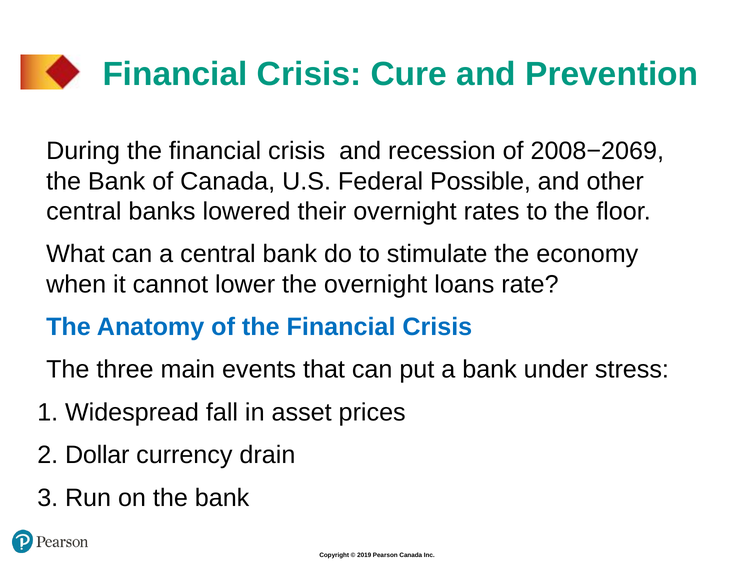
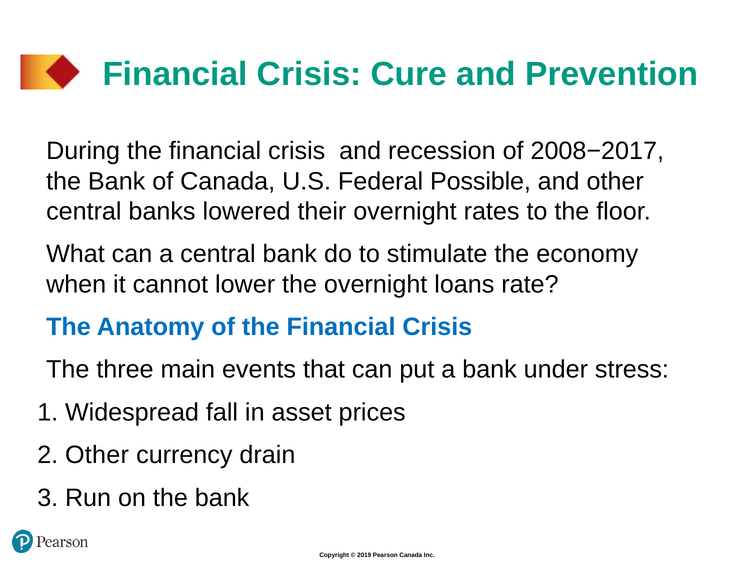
2008−2069: 2008−2069 -> 2008−2017
Dollar at (97, 455): Dollar -> Other
